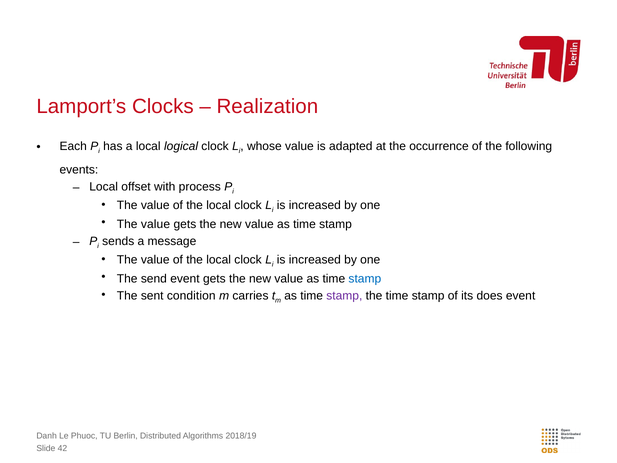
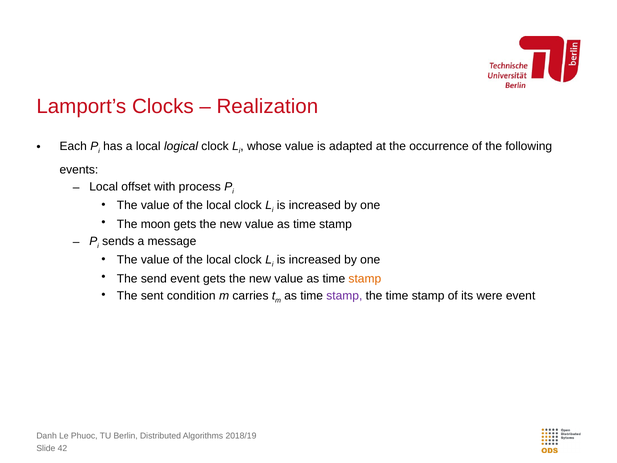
value at (155, 224): value -> moon
stamp at (365, 279) colour: blue -> orange
does: does -> were
